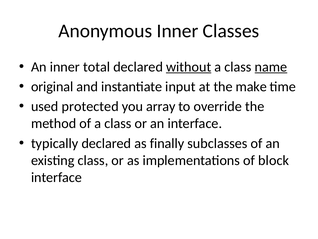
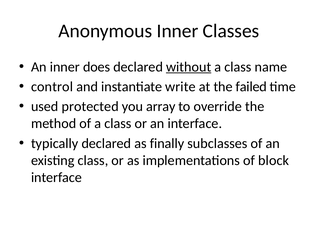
total: total -> does
name underline: present -> none
original: original -> control
input: input -> write
make: make -> failed
